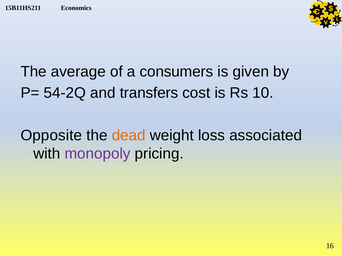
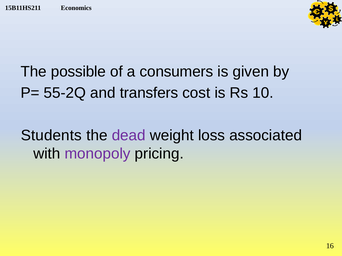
average: average -> possible
54-2Q: 54-2Q -> 55-2Q
Opposite: Opposite -> Students
dead colour: orange -> purple
